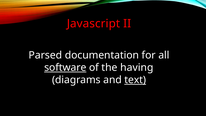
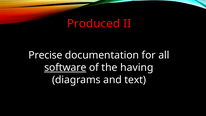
Javascript: Javascript -> Produced
Parsed: Parsed -> Precise
text underline: present -> none
